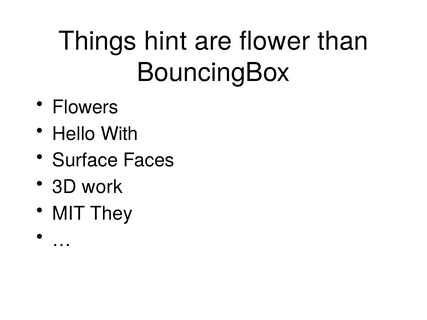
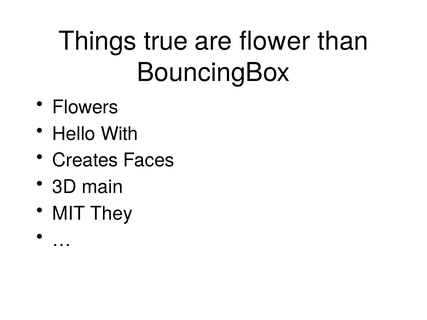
hint: hint -> true
Surface: Surface -> Creates
work: work -> main
